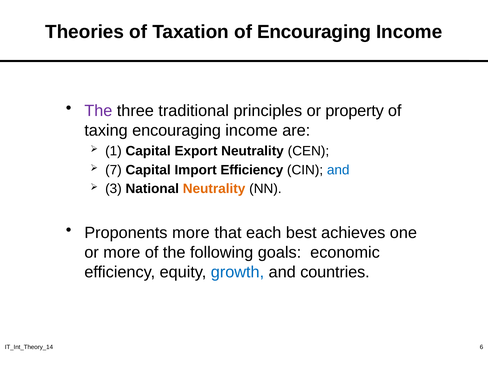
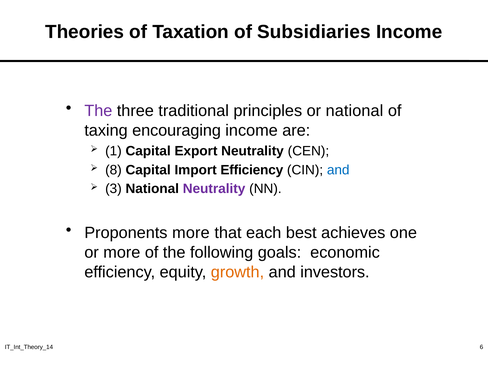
of Encouraging: Encouraging -> Subsidiaries
or property: property -> national
7: 7 -> 8
Neutrality at (214, 189) colour: orange -> purple
growth colour: blue -> orange
countries: countries -> investors
